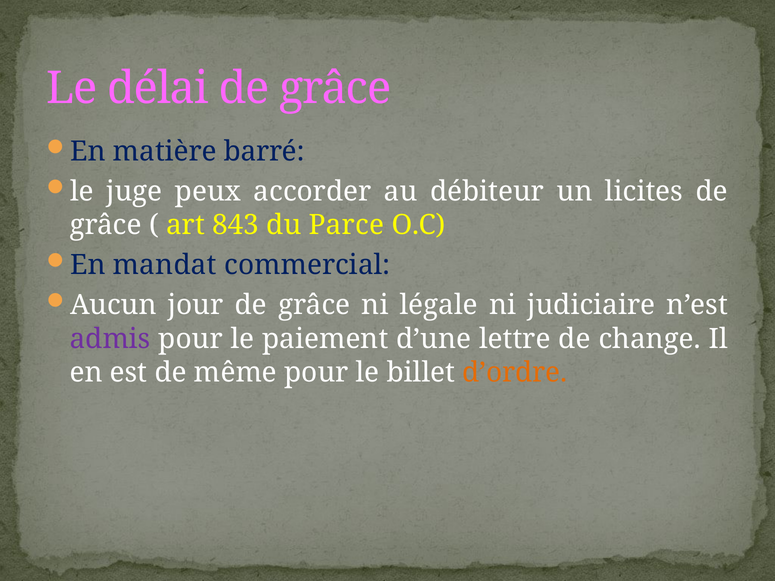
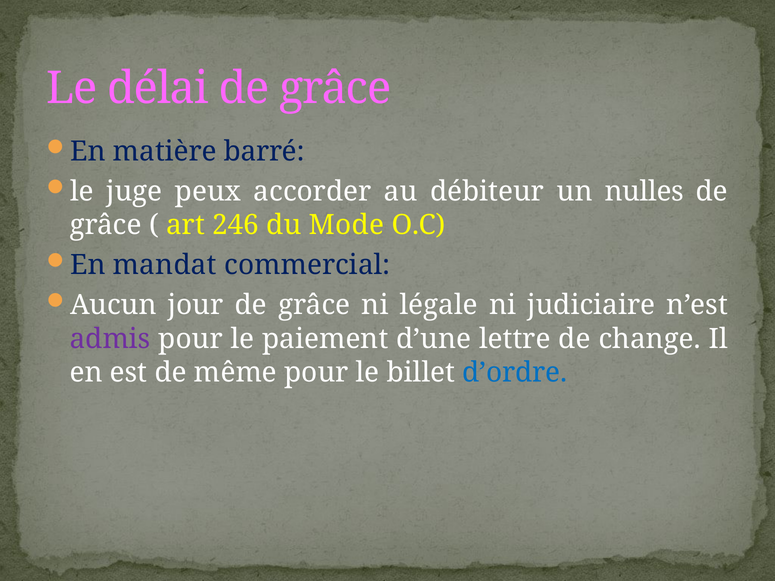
licites: licites -> nulles
843: 843 -> 246
Parce: Parce -> Mode
d’ordre colour: orange -> blue
